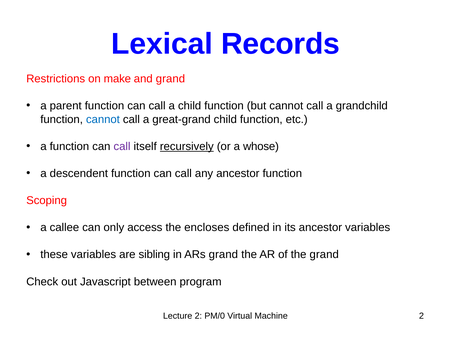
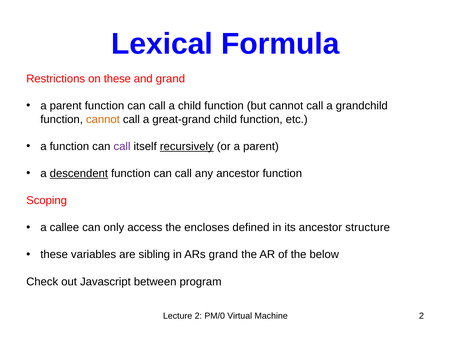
Records: Records -> Formula
on make: make -> these
cannot at (103, 119) colour: blue -> orange
or a whose: whose -> parent
descendent underline: none -> present
ancestor variables: variables -> structure
the grand: grand -> below
